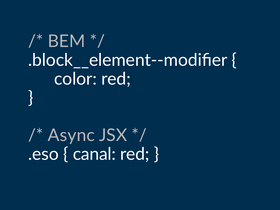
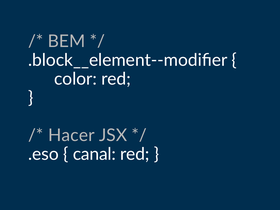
Async: Async -> Hacer
